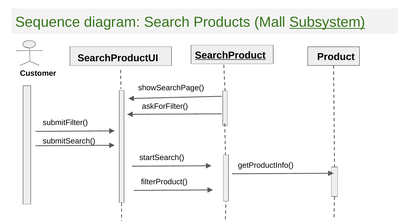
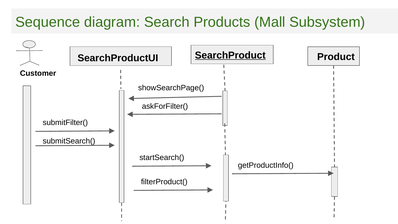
Subsystem underline: present -> none
